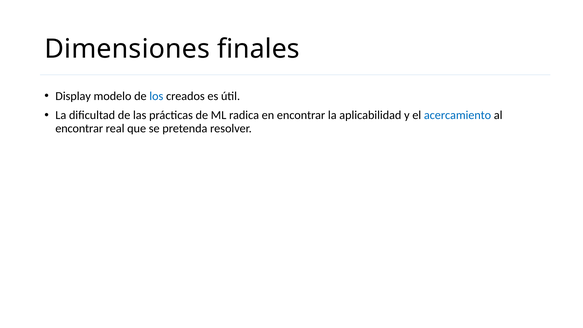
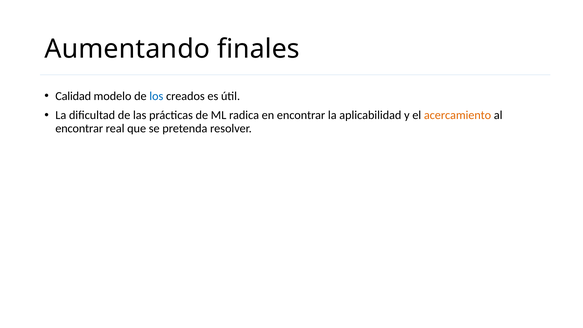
Dimensiones: Dimensiones -> Aumentando
Display: Display -> Calidad
acercamiento colour: blue -> orange
